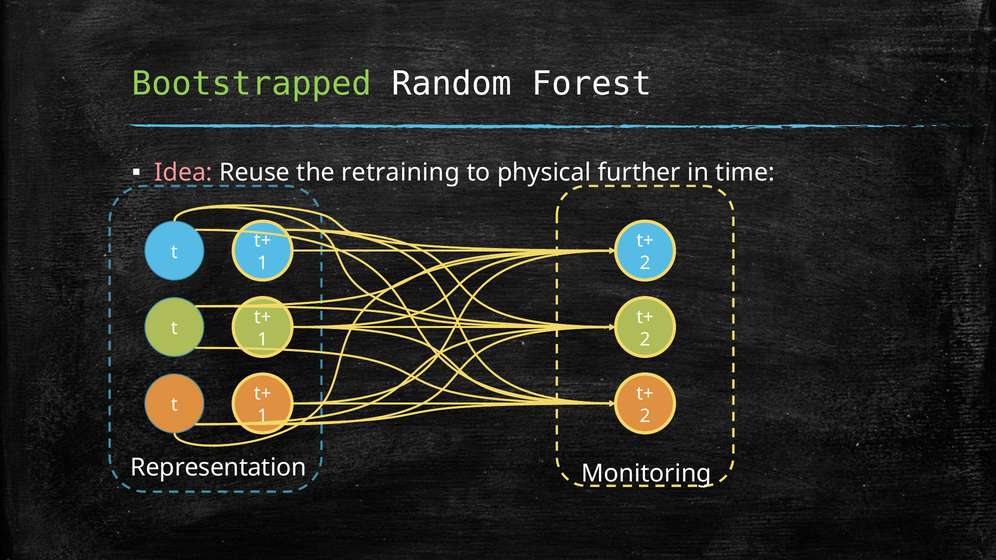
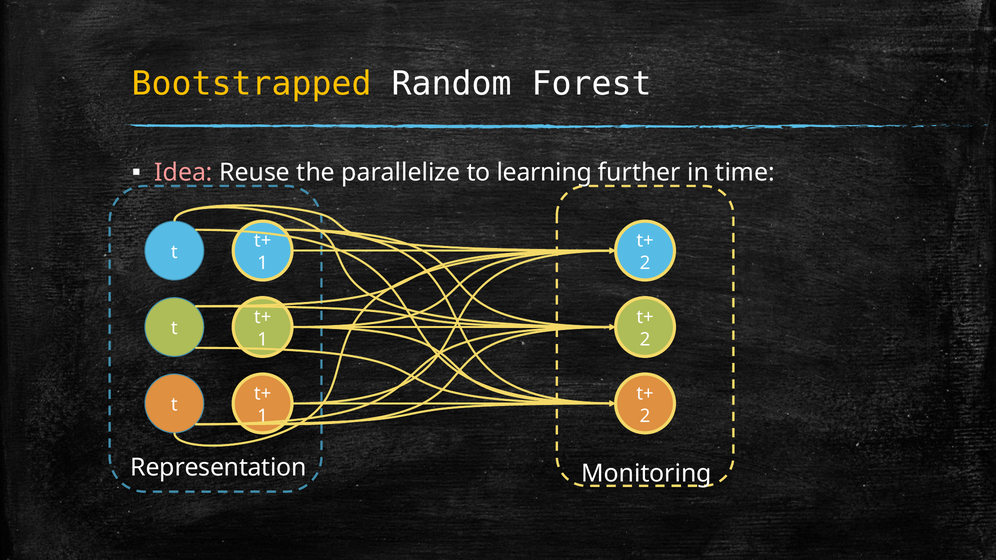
Bootstrapped colour: light green -> yellow
retraining: retraining -> parallelize
physical: physical -> learning
